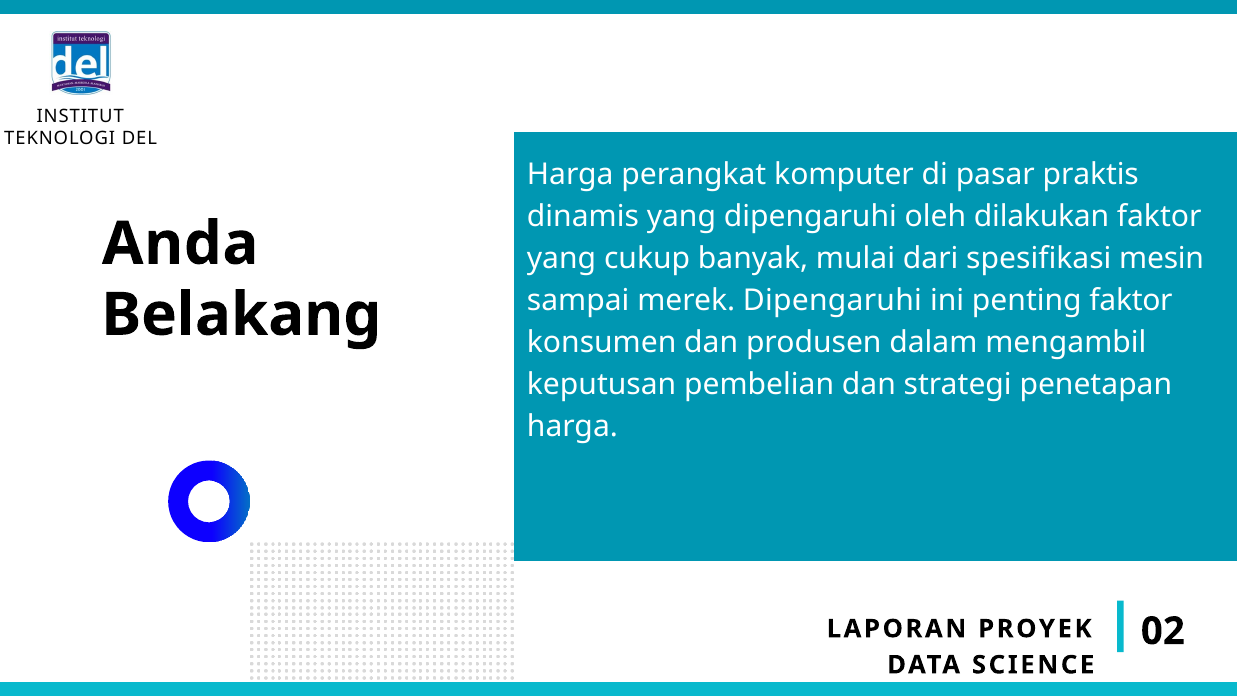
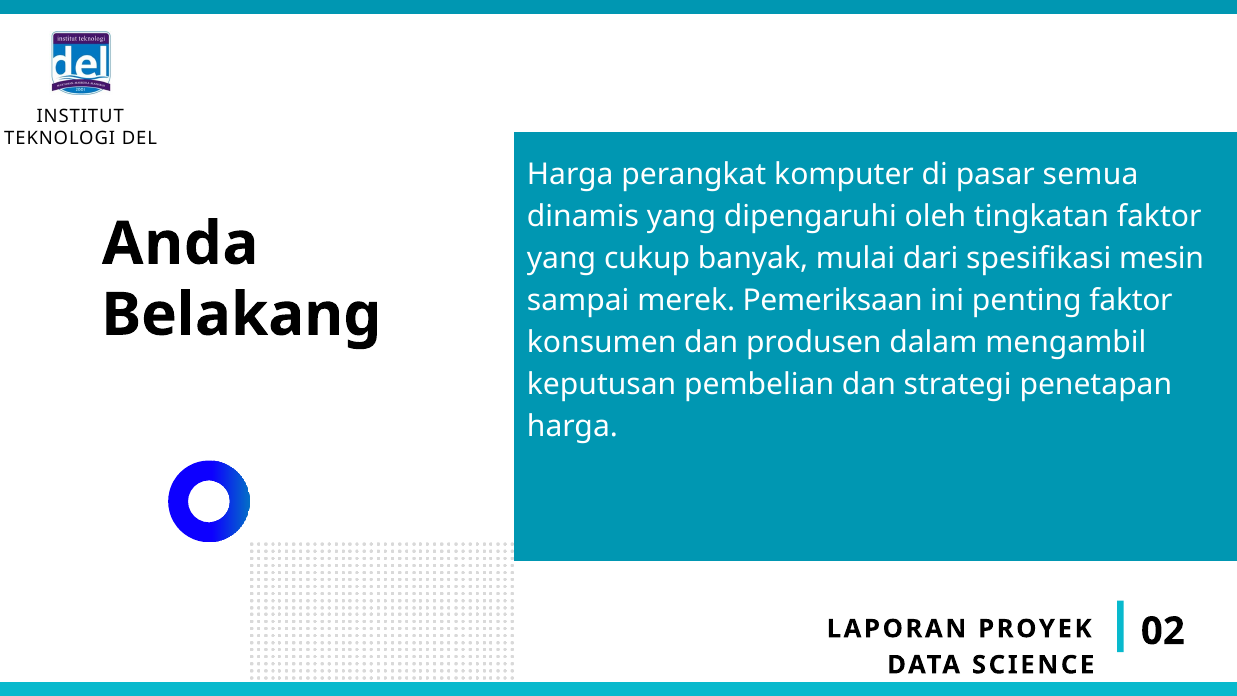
praktis: praktis -> semua
dilakukan: dilakukan -> tingkatan
merek Dipengaruhi: Dipengaruhi -> Pemeriksaan
